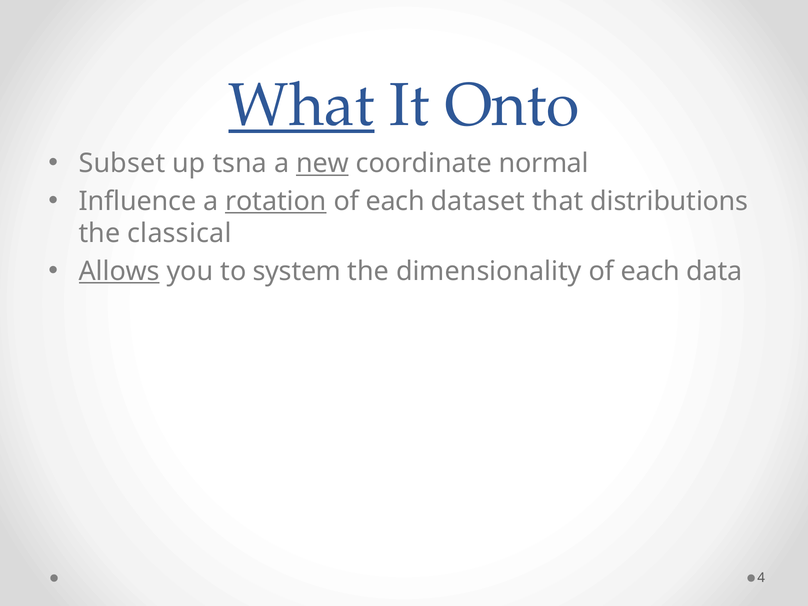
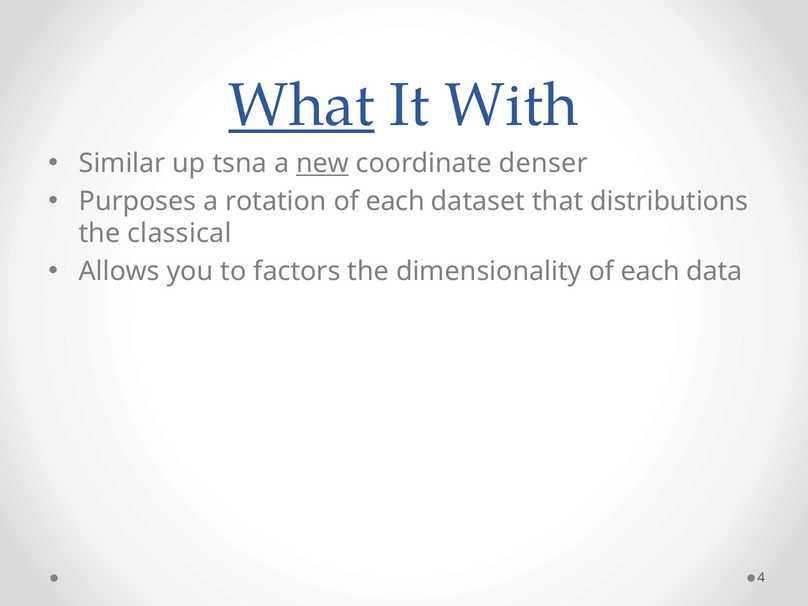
Onto: Onto -> With
Subset: Subset -> Similar
normal: normal -> denser
Influence: Influence -> Purposes
rotation underline: present -> none
Allows underline: present -> none
system: system -> factors
